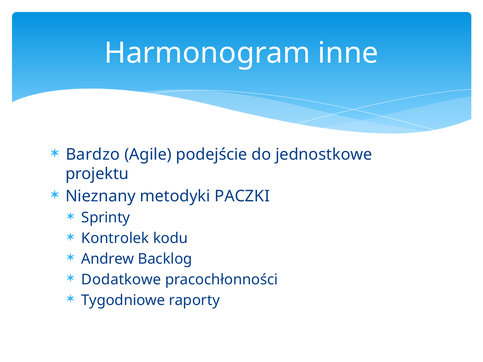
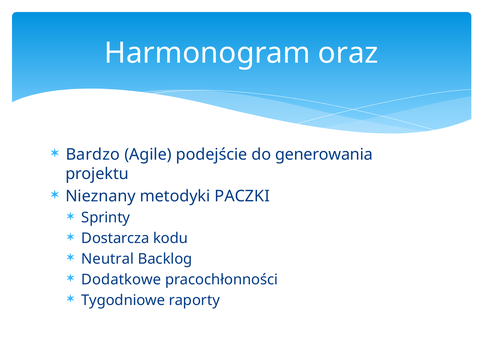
inne: inne -> oraz
jednostkowe: jednostkowe -> generowania
Kontrolek: Kontrolek -> Dostarcza
Andrew: Andrew -> Neutral
